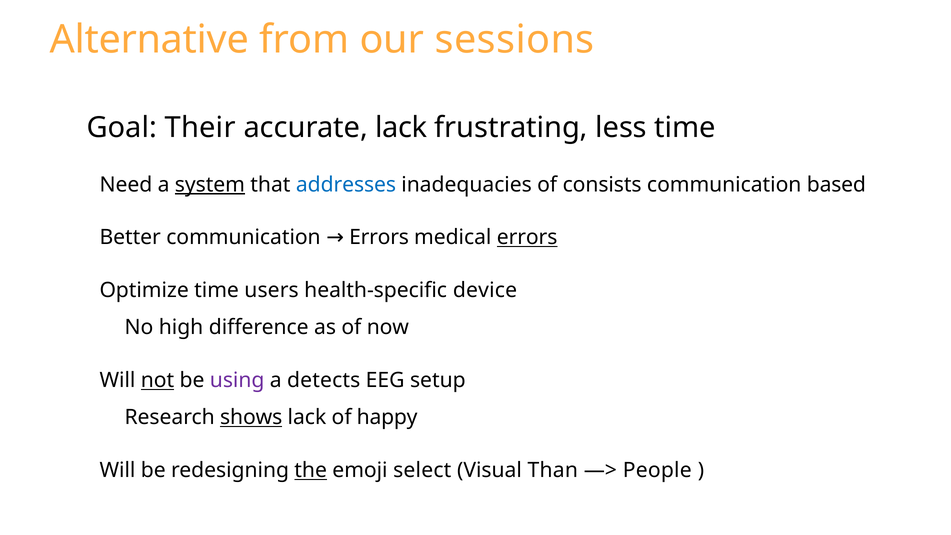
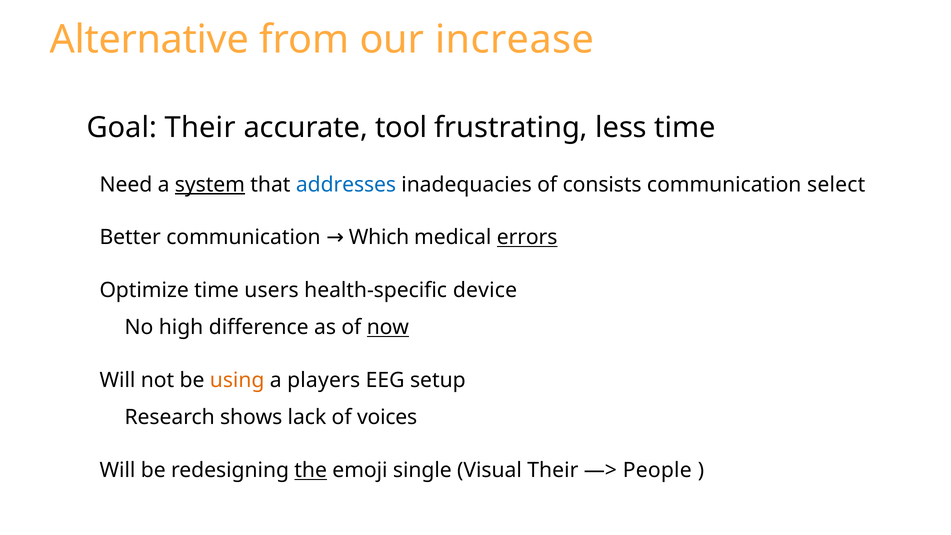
sessions: sessions -> increase
accurate lack: lack -> tool
based: based -> select
communication Errors: Errors -> Which
now underline: none -> present
not underline: present -> none
using colour: purple -> orange
detects: detects -> players
shows underline: present -> none
happy: happy -> voices
select: select -> single
Visual Than: Than -> Their
